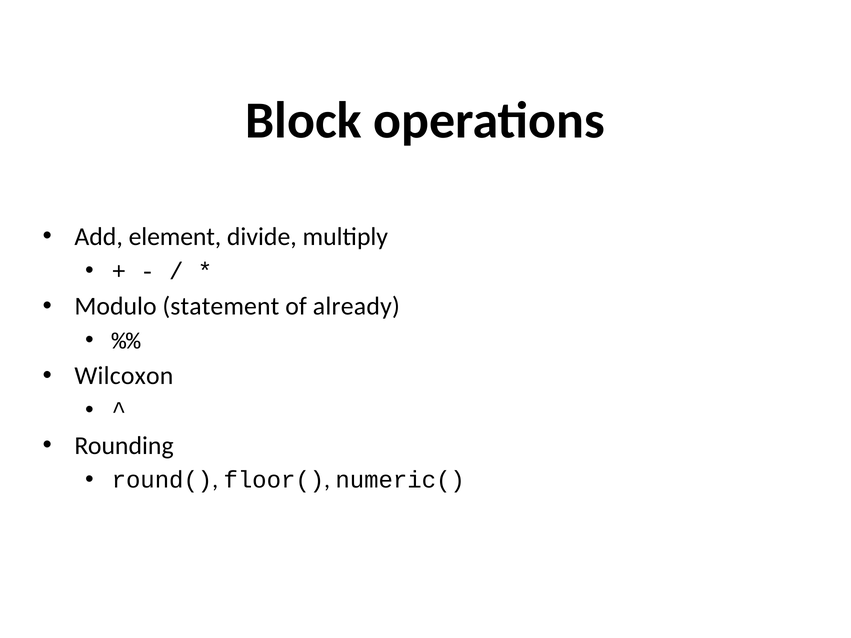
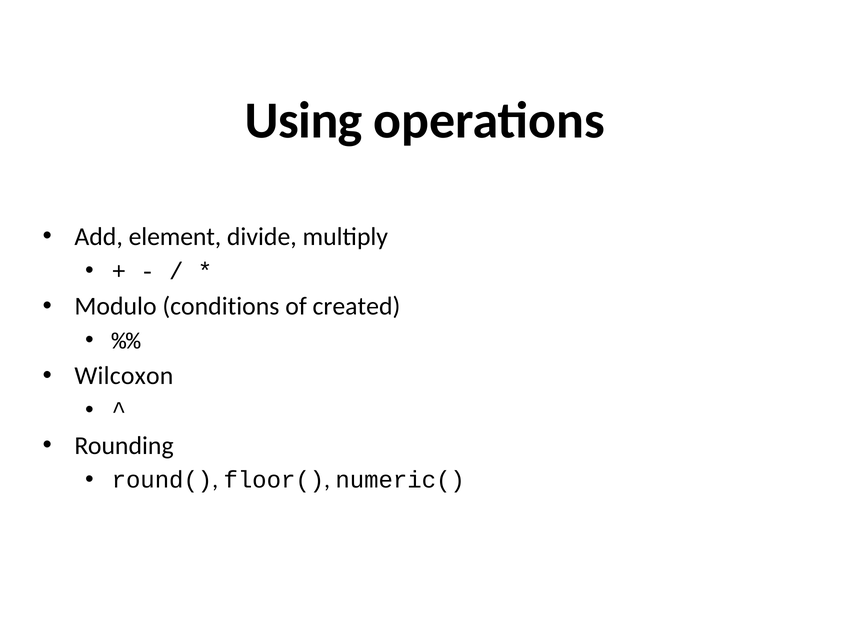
Block: Block -> Using
statement: statement -> conditions
already: already -> created
